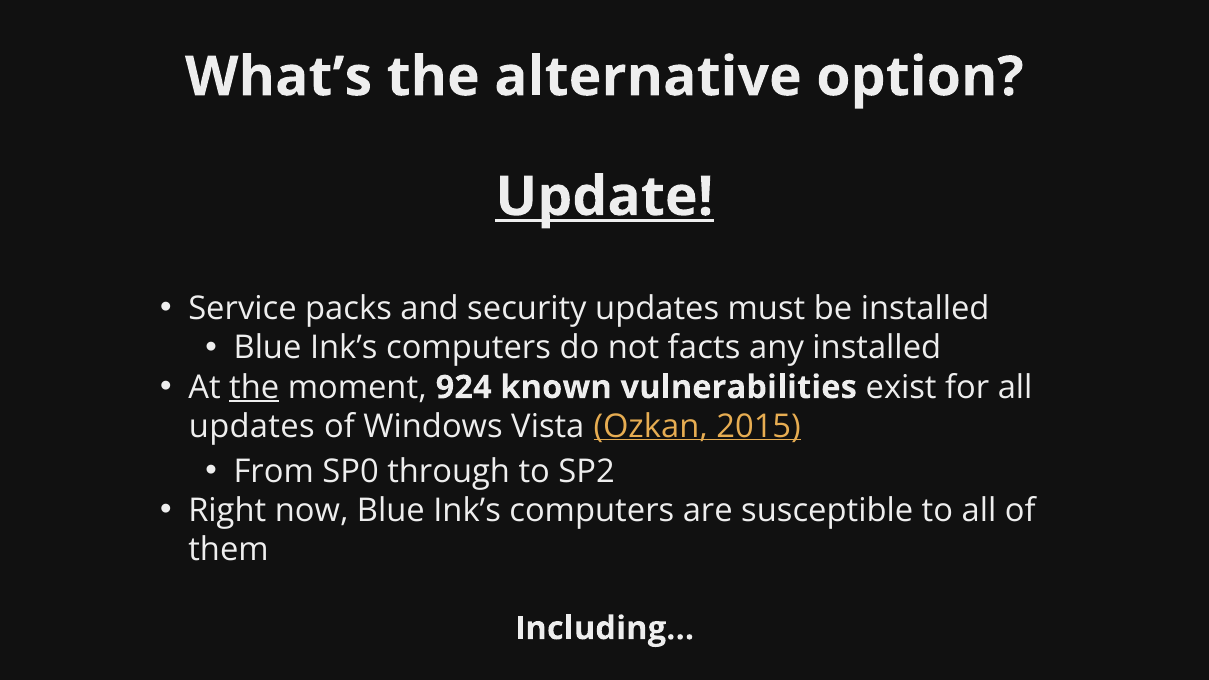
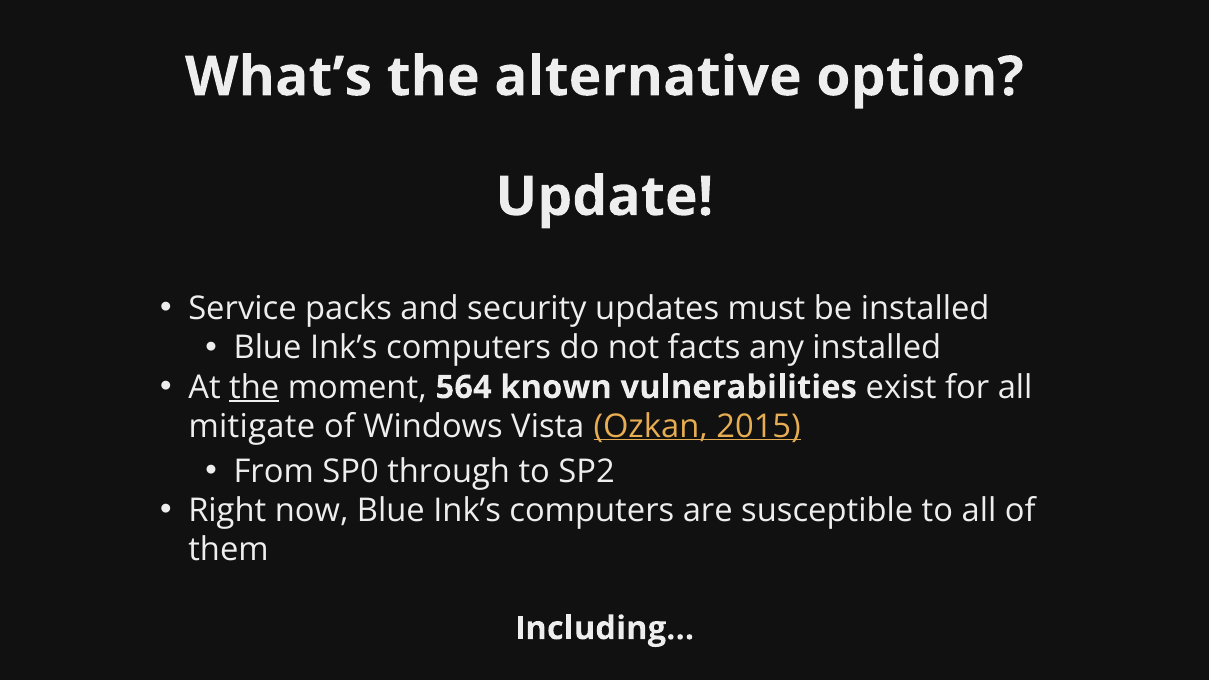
Update underline: present -> none
924: 924 -> 564
updates at (252, 427): updates -> mitigate
